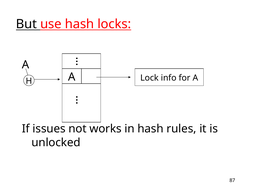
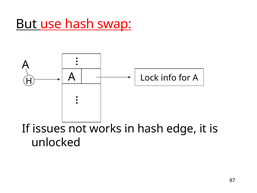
locks: locks -> swap
rules: rules -> edge
